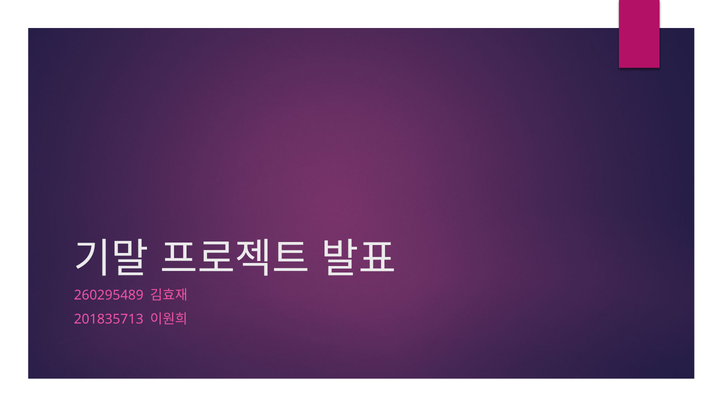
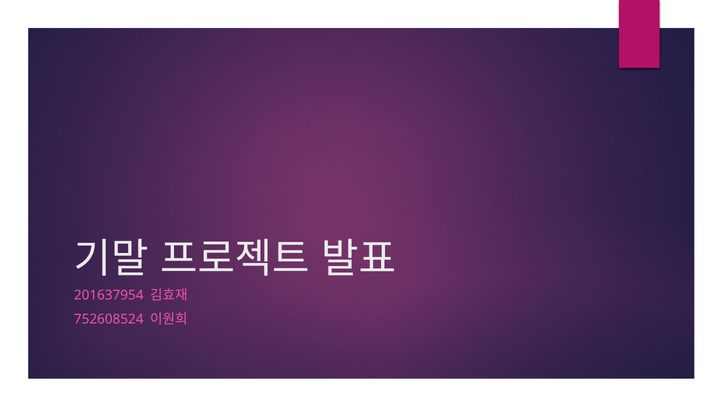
260295489: 260295489 -> 201637954
201835713: 201835713 -> 752608524
